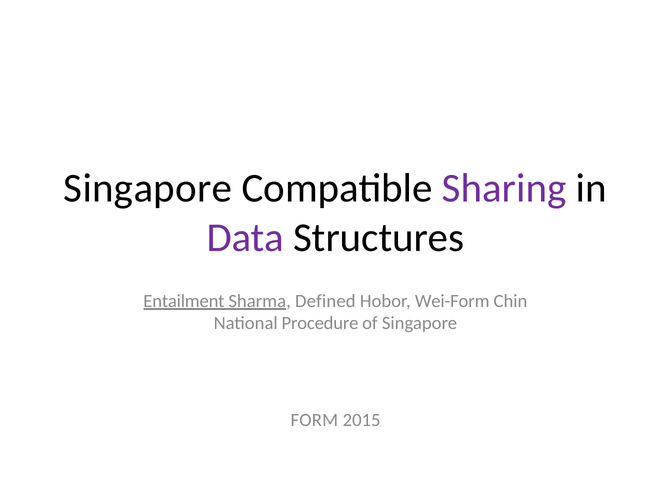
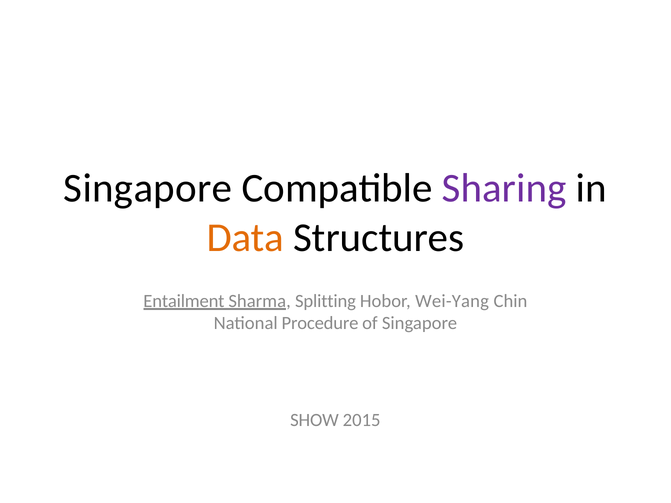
Data colour: purple -> orange
Defined: Defined -> Splitting
Wei-Form: Wei-Form -> Wei-Yang
FORM: FORM -> SHOW
